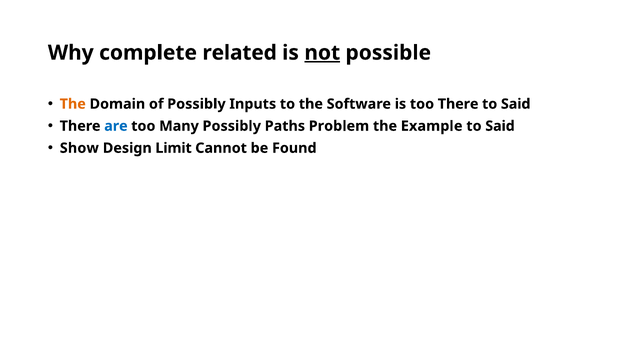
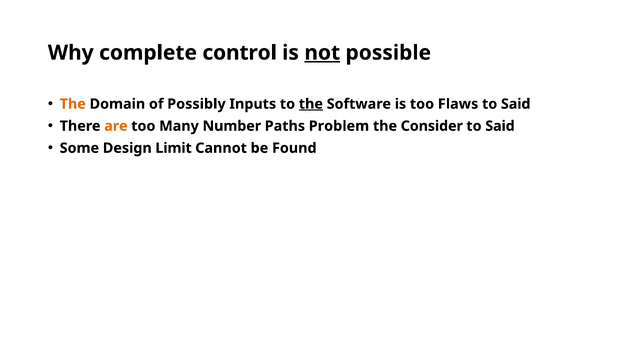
related: related -> control
the at (311, 104) underline: none -> present
too There: There -> Flaws
are colour: blue -> orange
Many Possibly: Possibly -> Number
Example: Example -> Consider
Show: Show -> Some
